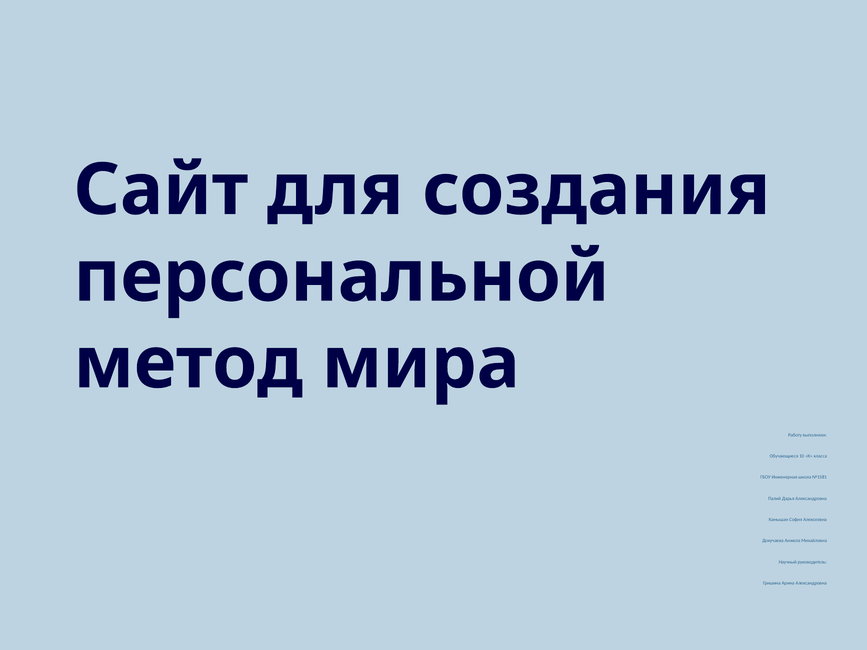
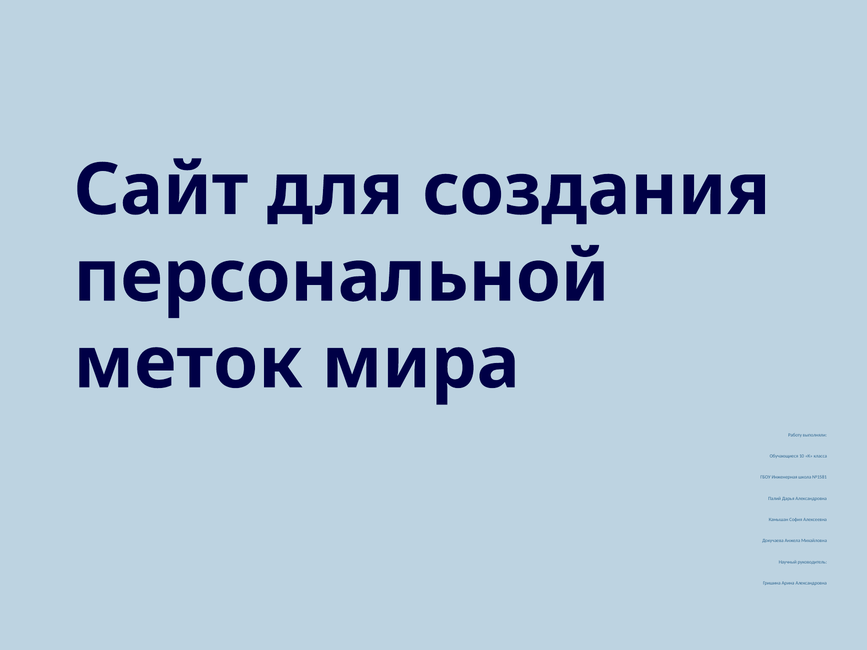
метод: метод -> меток
